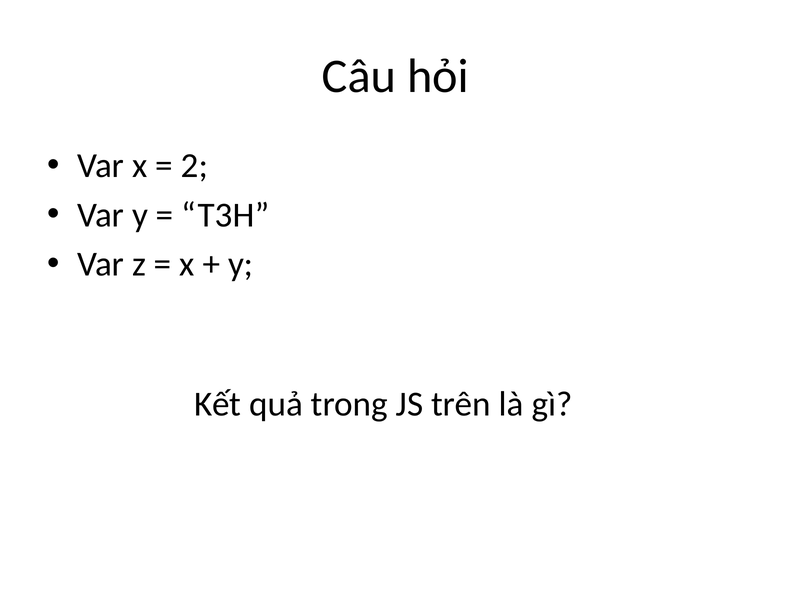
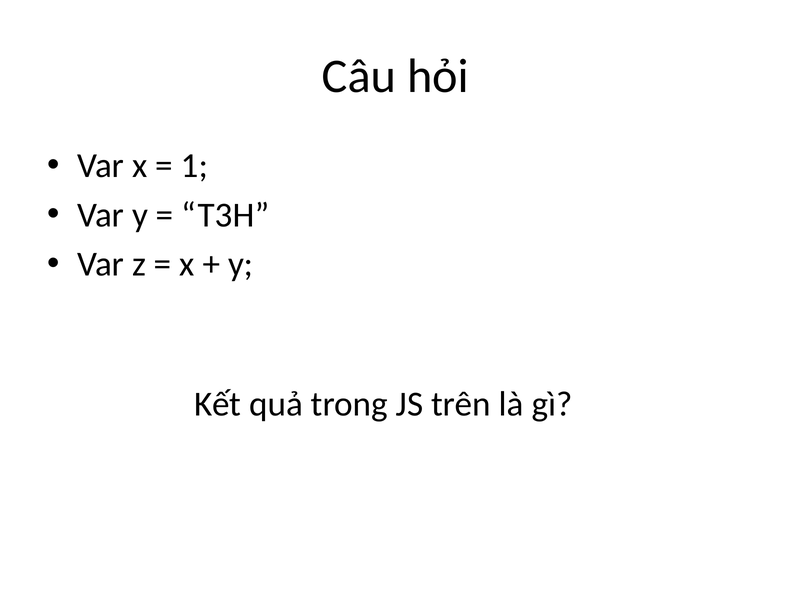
2: 2 -> 1
